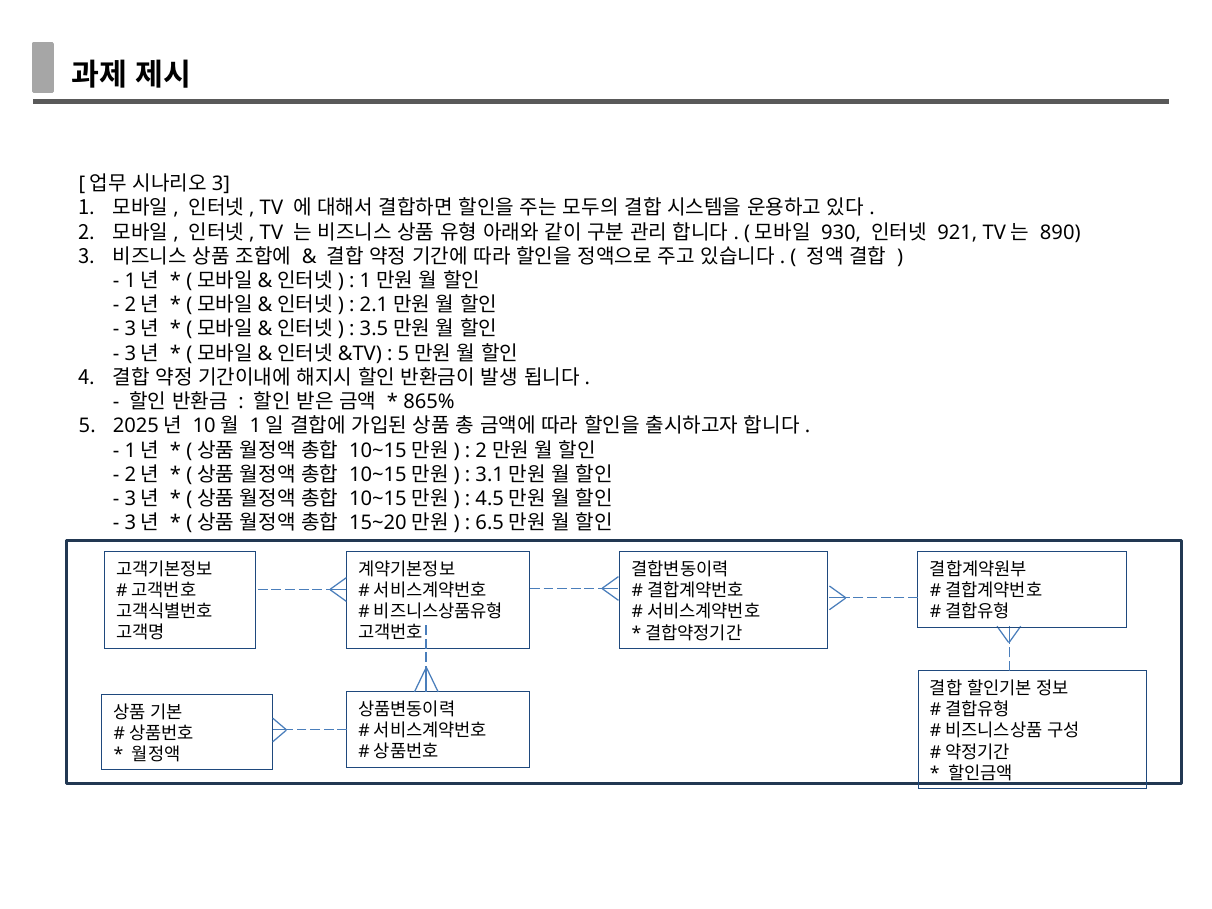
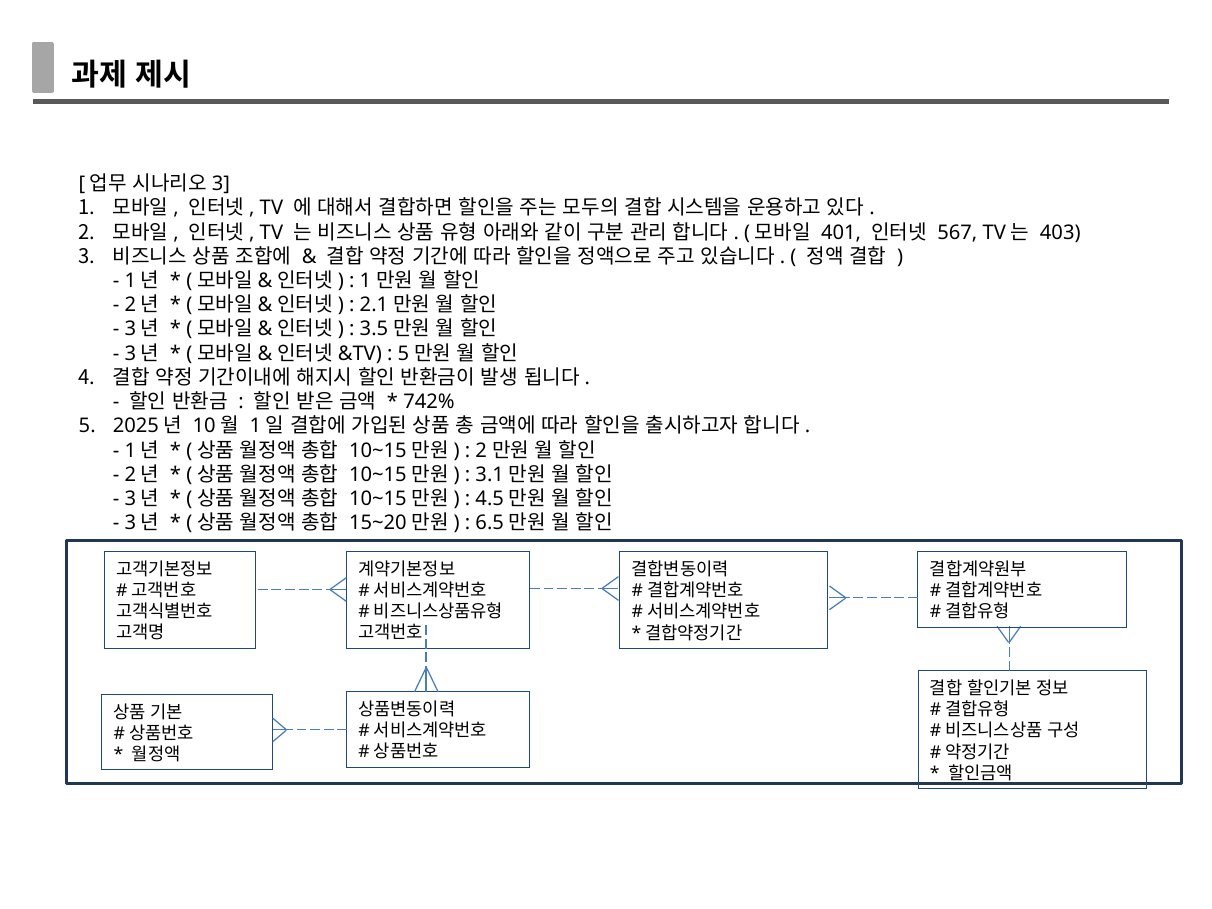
930: 930 -> 401
921: 921 -> 567
890: 890 -> 403
865%: 865% -> 742%
